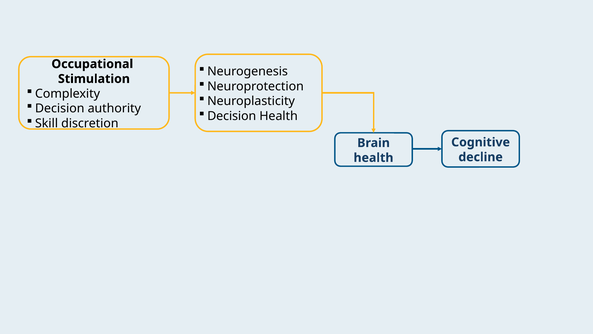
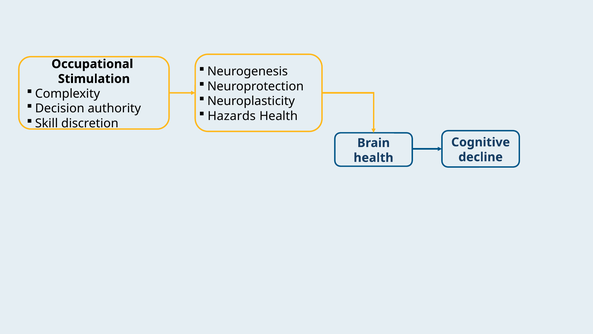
Decision at (232, 116): Decision -> Hazards
